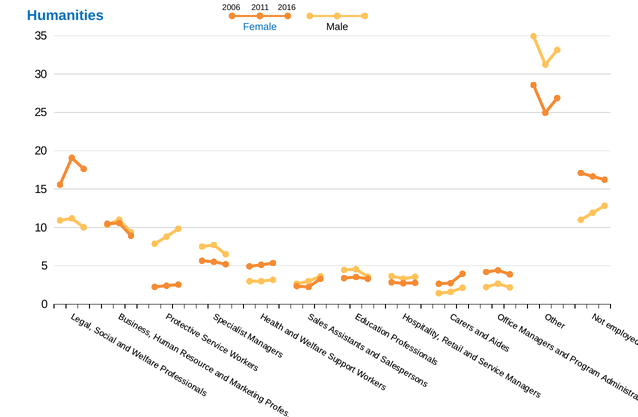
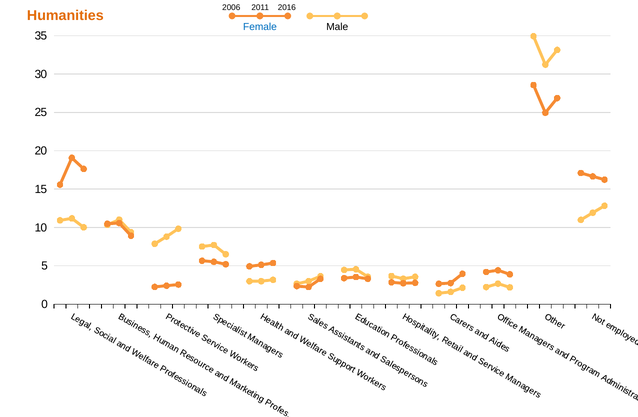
Humanities colour: blue -> orange
